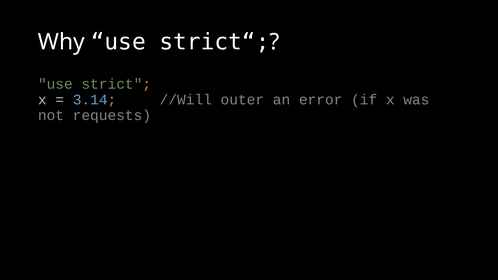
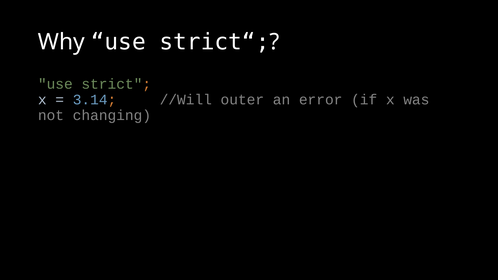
requests: requests -> changing
